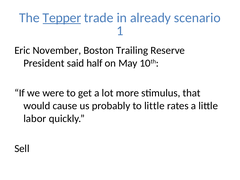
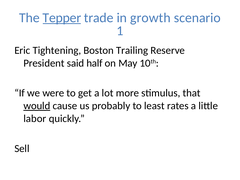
already: already -> growth
November: November -> Tightening
would underline: none -> present
to little: little -> least
